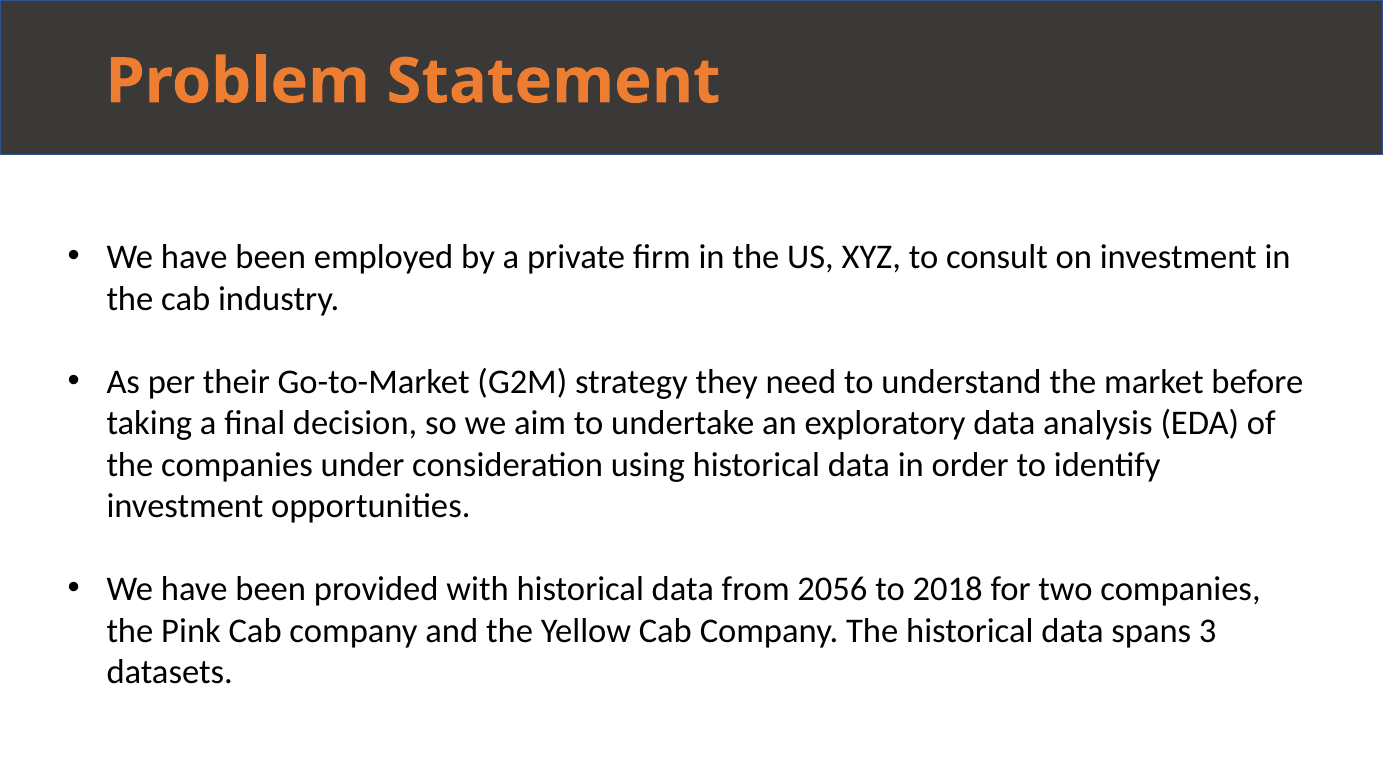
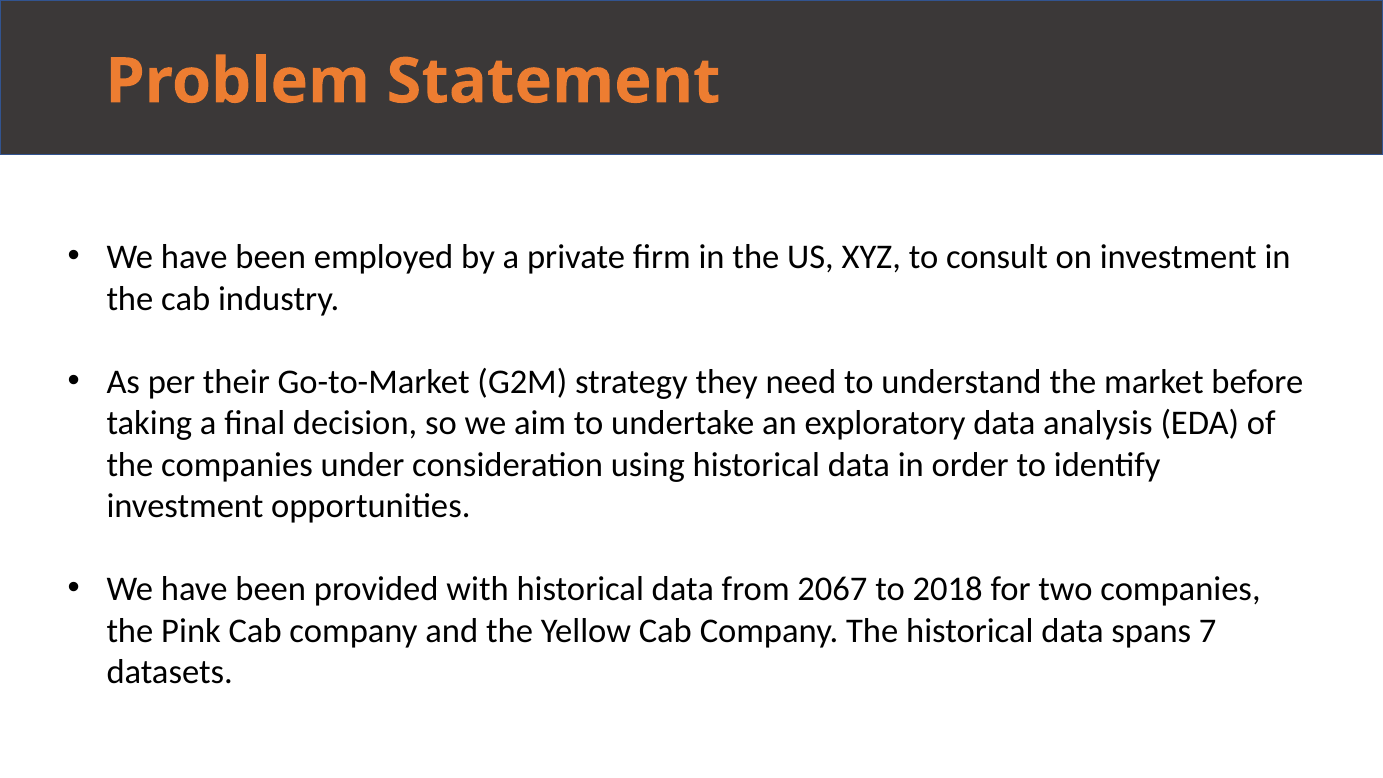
2056: 2056 -> 2067
3: 3 -> 7
